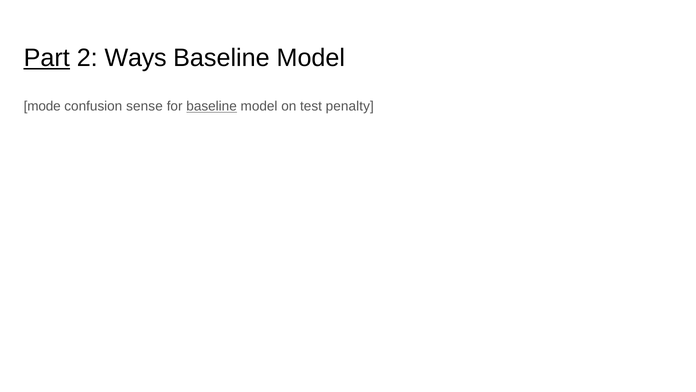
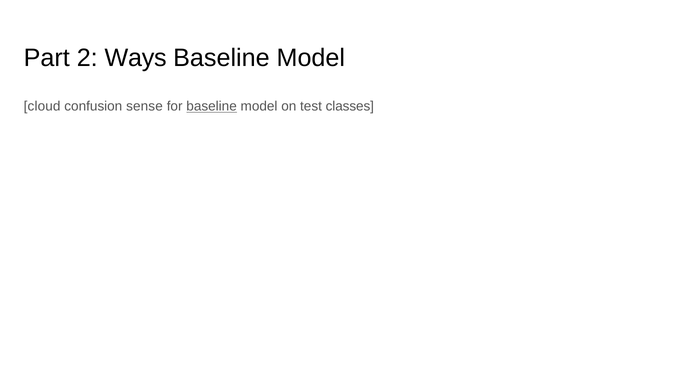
Part underline: present -> none
mode: mode -> cloud
penalty: penalty -> classes
